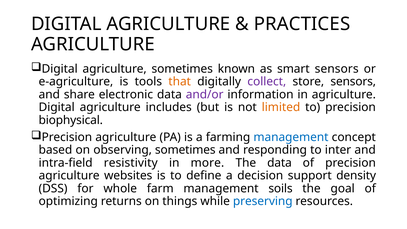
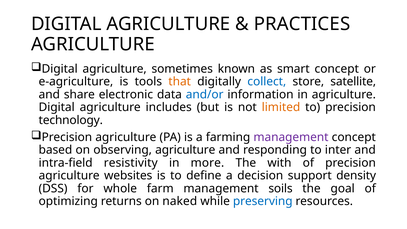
smart sensors: sensors -> concept
collect colour: purple -> blue
store sensors: sensors -> satellite
and/or colour: purple -> blue
biophysical: biophysical -> technology
management at (291, 137) colour: blue -> purple
observing sometimes: sometimes -> agriculture
The data: data -> with
things: things -> naked
